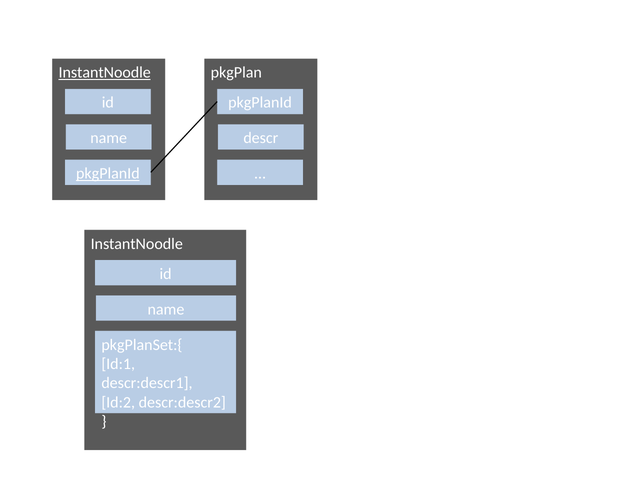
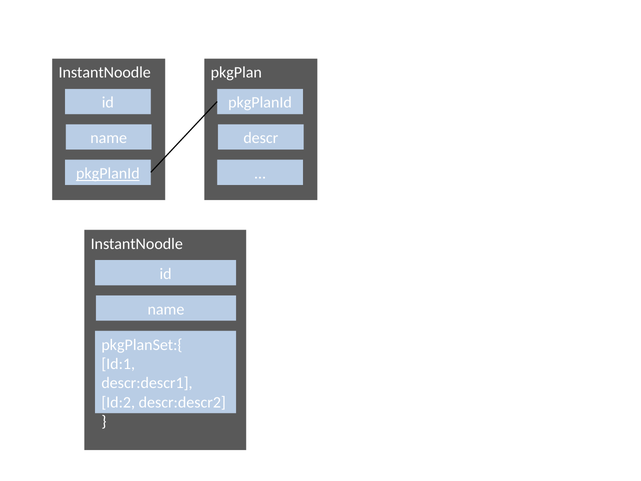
InstantNoodle at (105, 73) underline: present -> none
